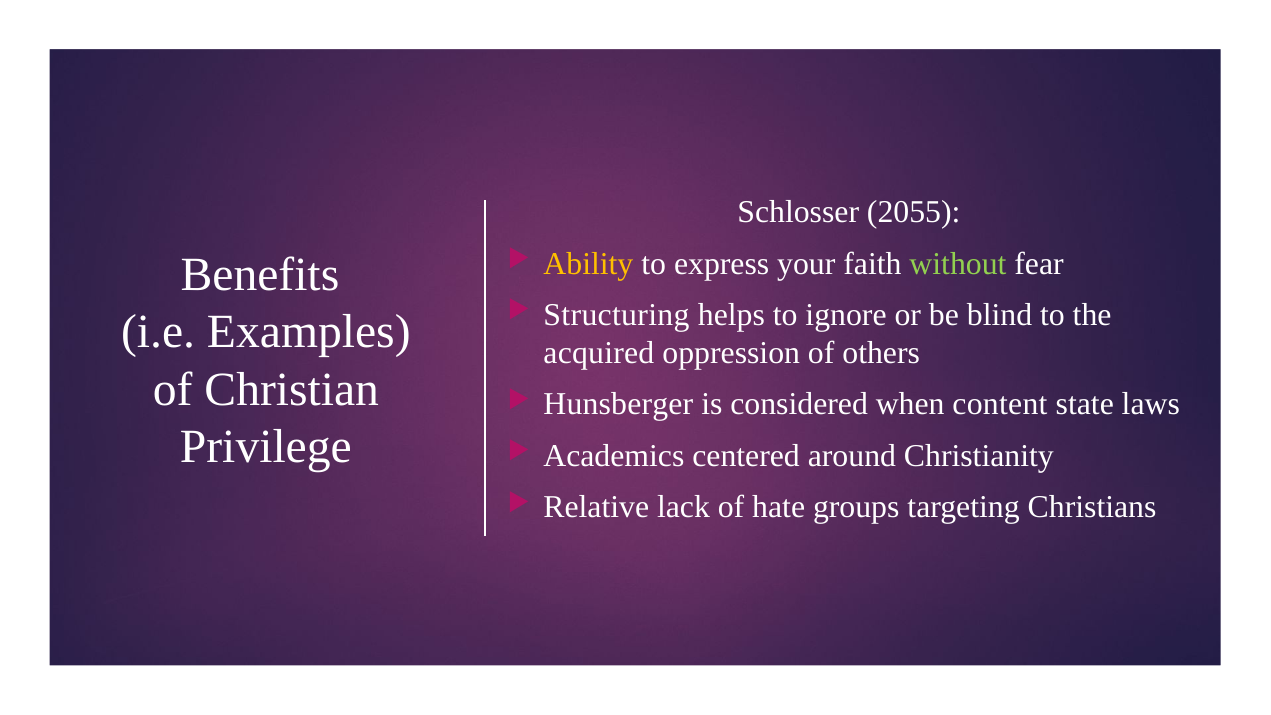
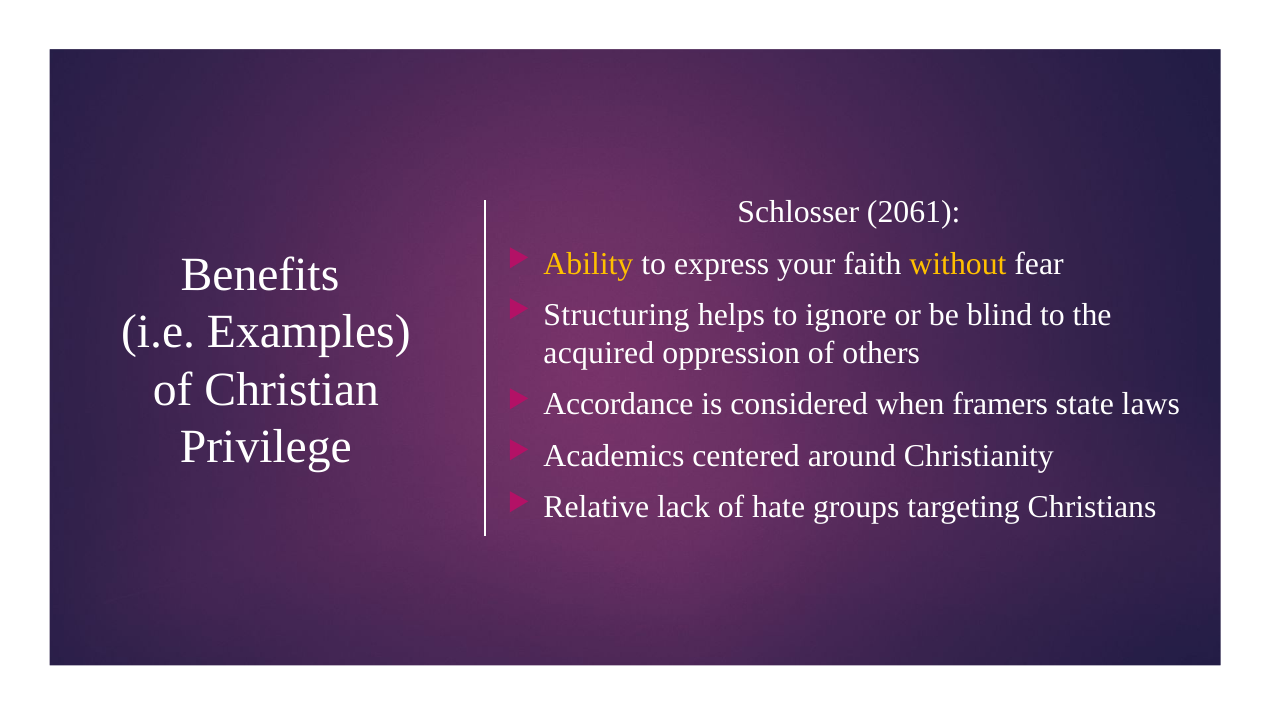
2055: 2055 -> 2061
without colour: light green -> yellow
Hunsberger: Hunsberger -> Accordance
content: content -> framers
